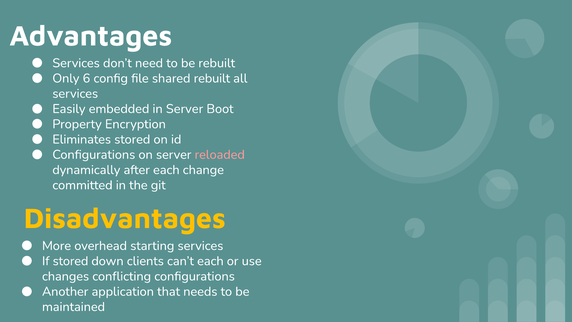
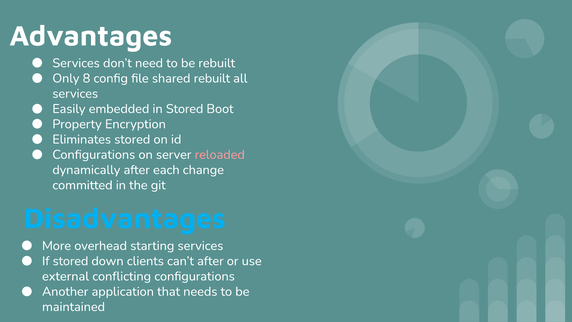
6: 6 -> 8
in Server: Server -> Stored
Disadvantages colour: yellow -> light blue
can’t each: each -> after
changes: changes -> external
